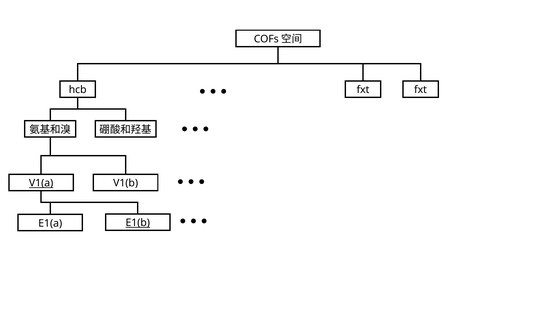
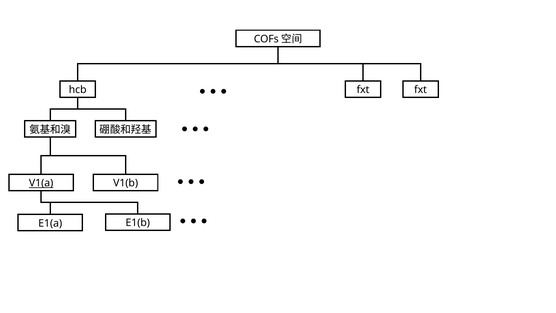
E1(b underline: present -> none
